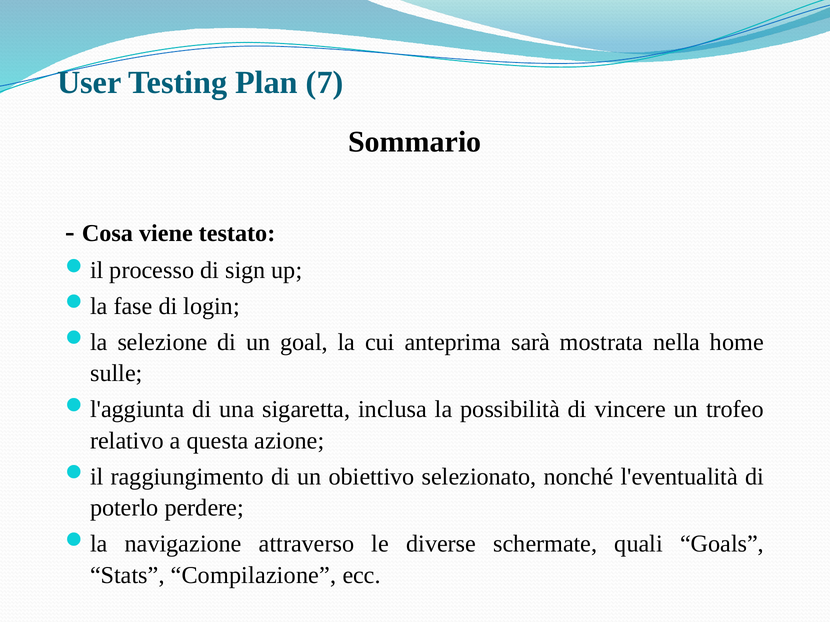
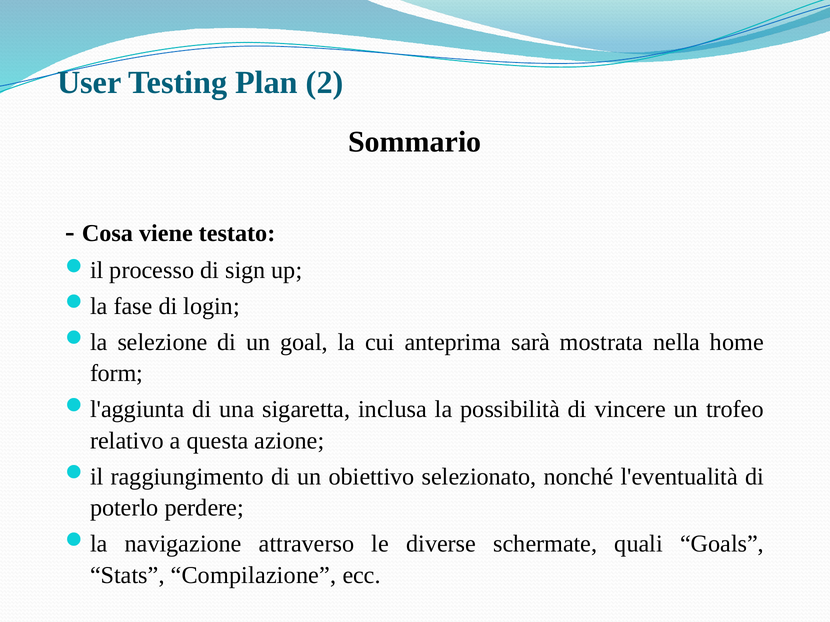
7: 7 -> 2
sulle: sulle -> form
